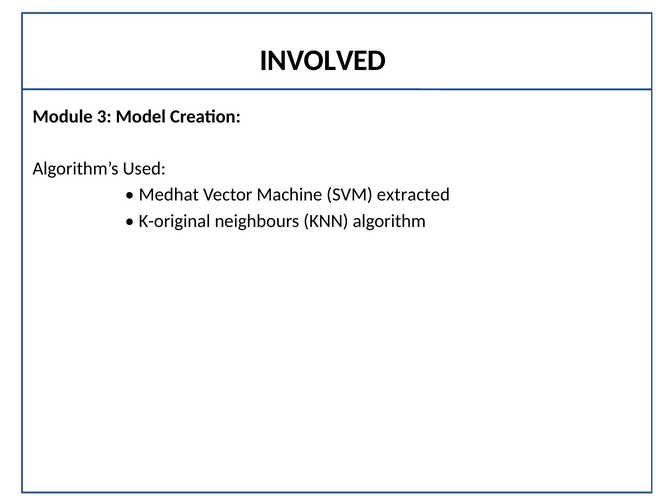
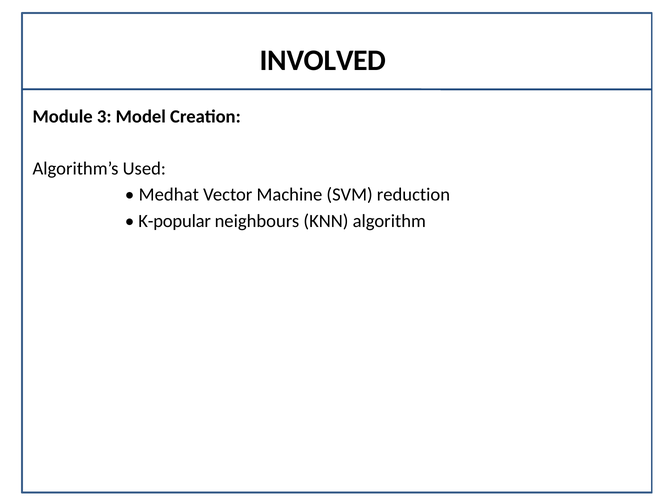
extracted: extracted -> reduction
K-original: K-original -> K-popular
